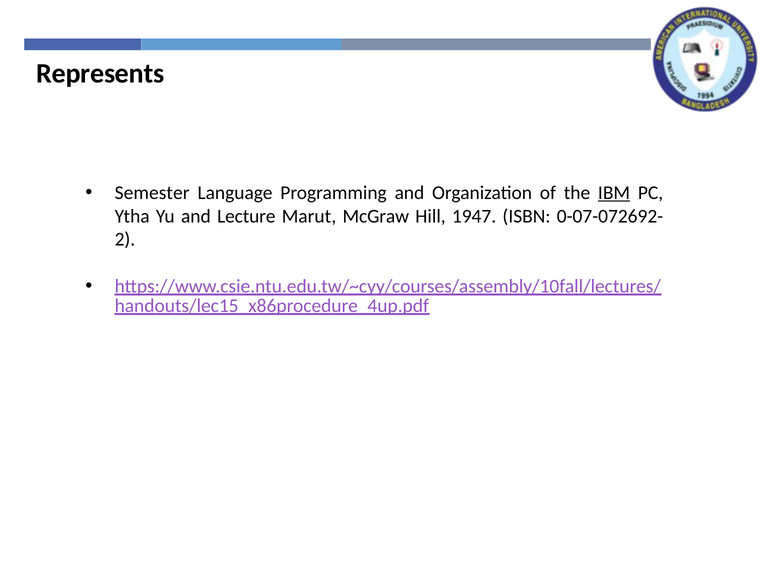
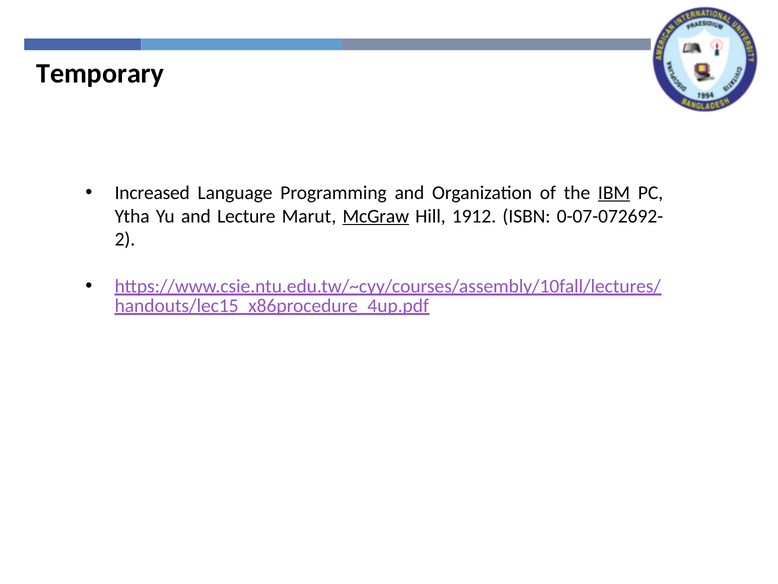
Represents: Represents -> Temporary
Semester: Semester -> Increased
McGraw underline: none -> present
1947: 1947 -> 1912
